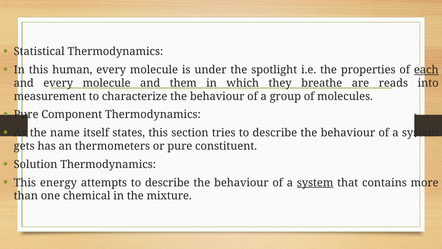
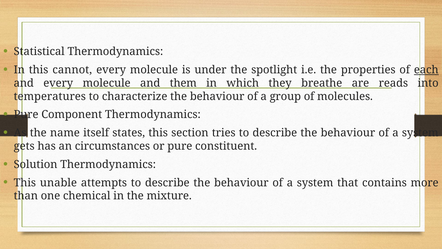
human: human -> cannot
measurement: measurement -> temperatures
thermometers: thermometers -> circumstances
energy: energy -> unable
system at (315, 182) underline: present -> none
